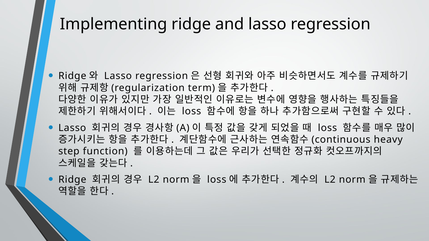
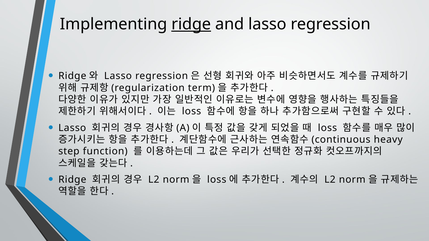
ridge at (191, 24) underline: none -> present
